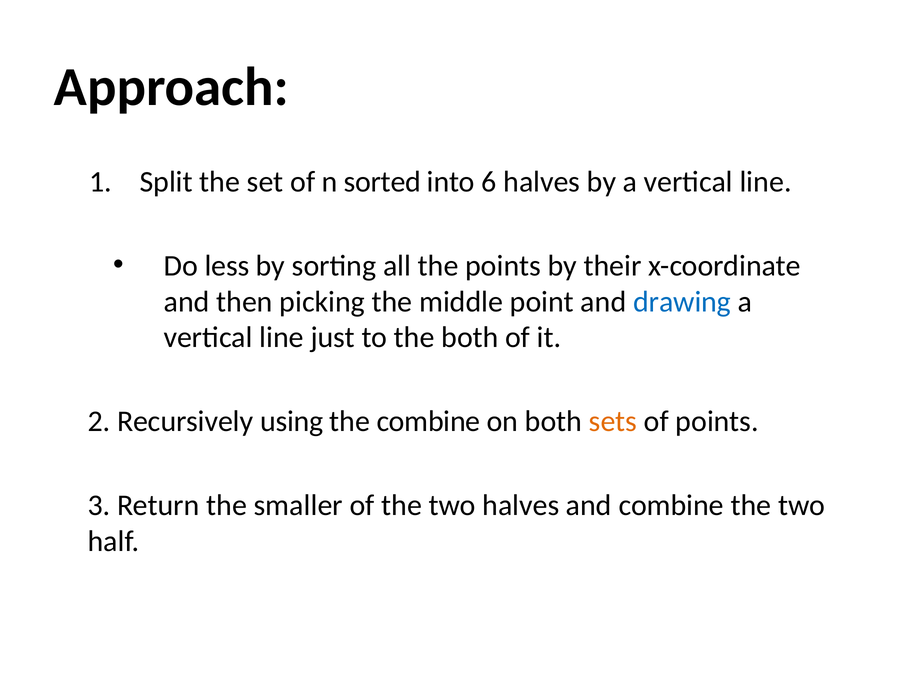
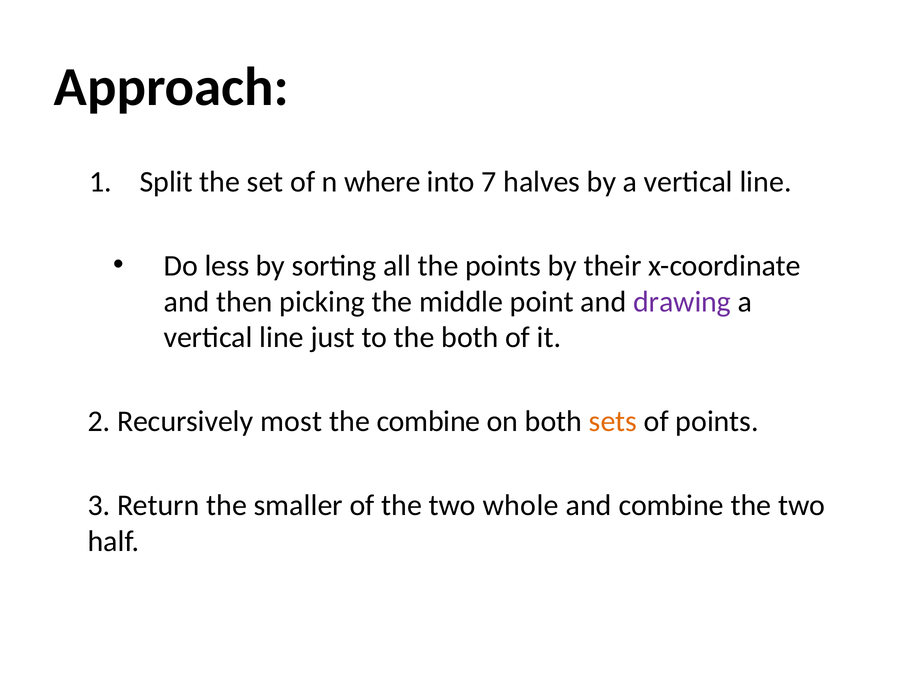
sorted: sorted -> where
6: 6 -> 7
drawing colour: blue -> purple
using: using -> most
two halves: halves -> whole
